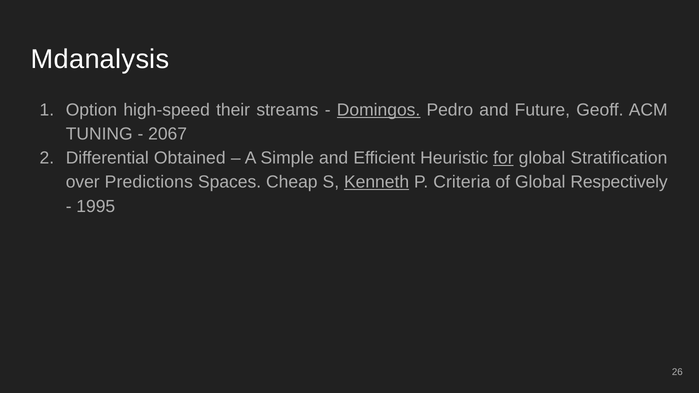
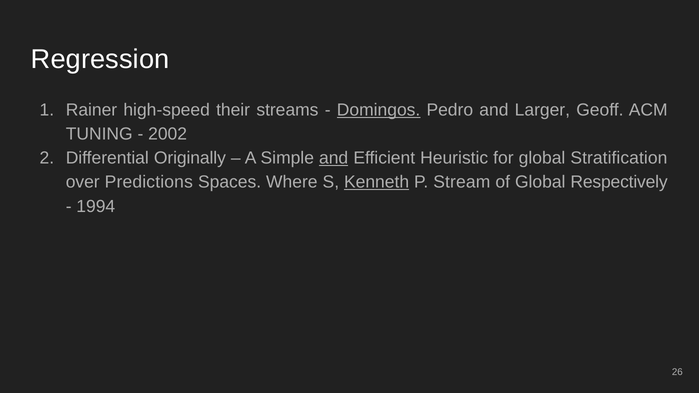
Mdanalysis: Mdanalysis -> Regression
Option: Option -> Rainer
Future: Future -> Larger
2067: 2067 -> 2002
Obtained: Obtained -> Originally
and at (334, 158) underline: none -> present
for underline: present -> none
Cheap: Cheap -> Where
Criteria: Criteria -> Stream
1995: 1995 -> 1994
